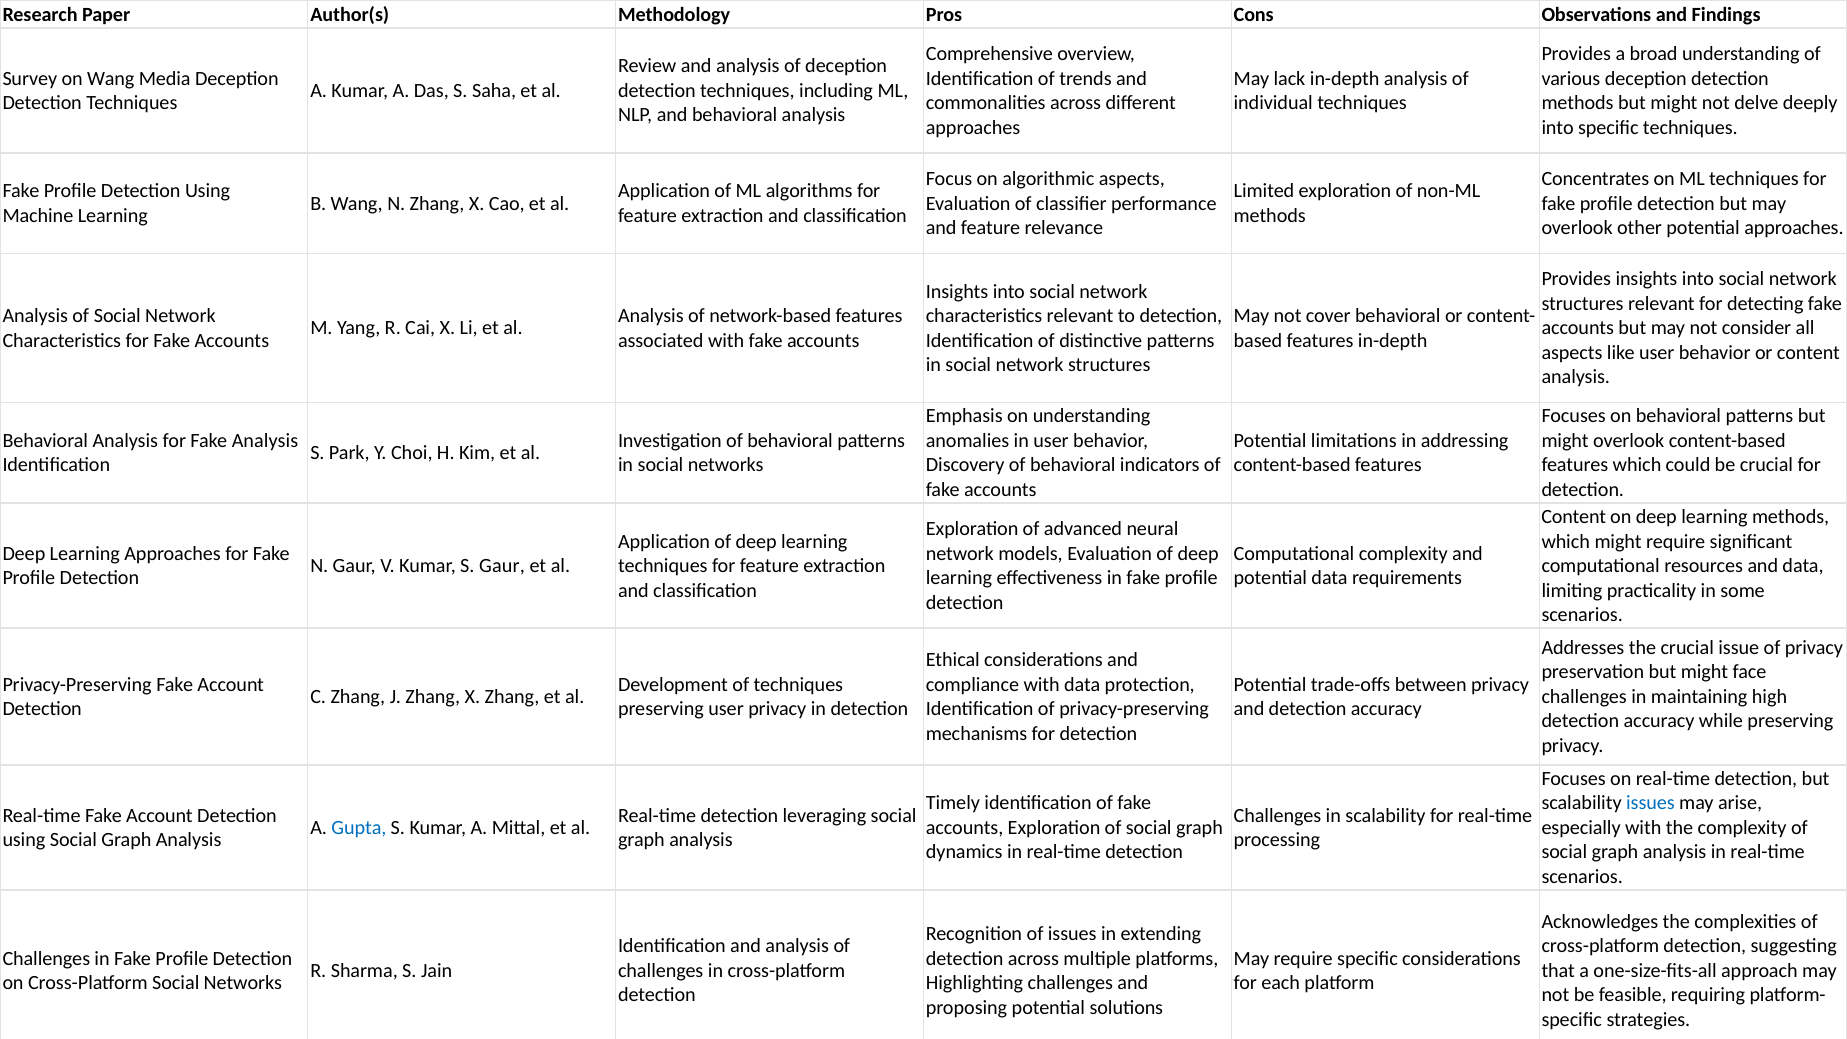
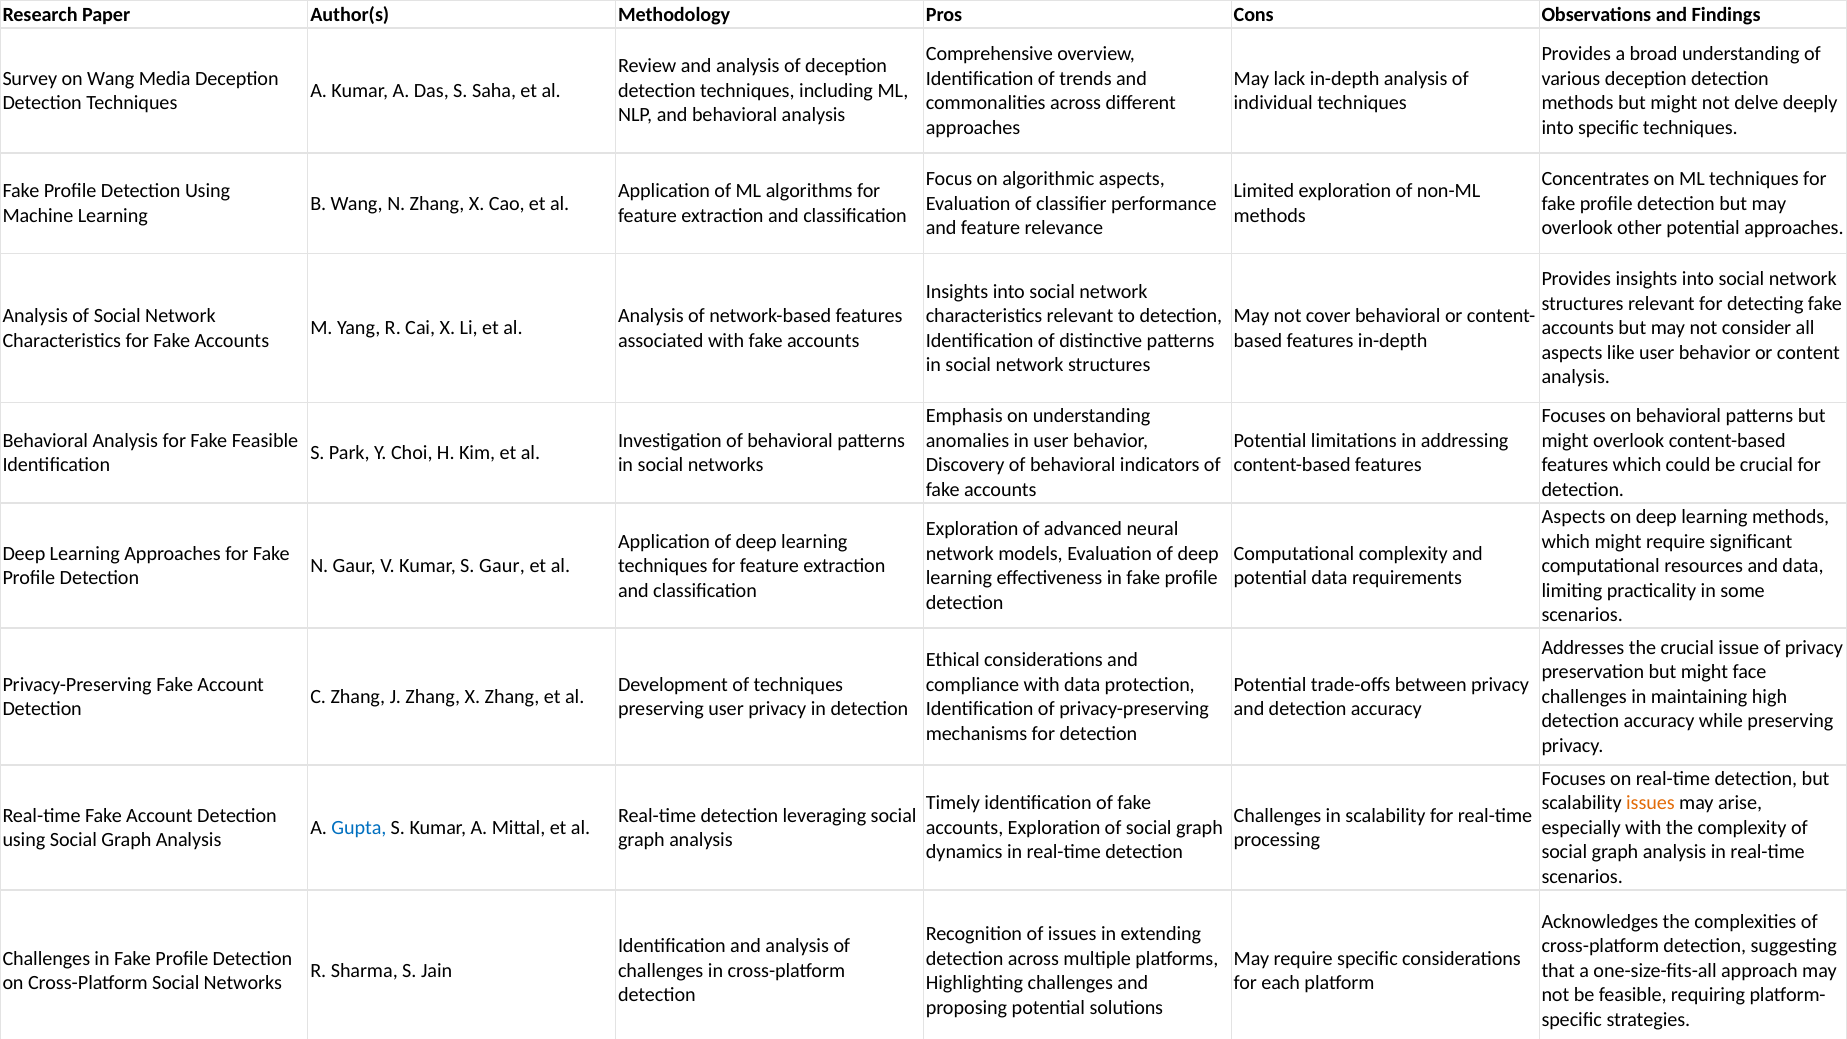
Fake Analysis: Analysis -> Feasible
Content at (1574, 517): Content -> Aspects
issues at (1650, 803) colour: blue -> orange
